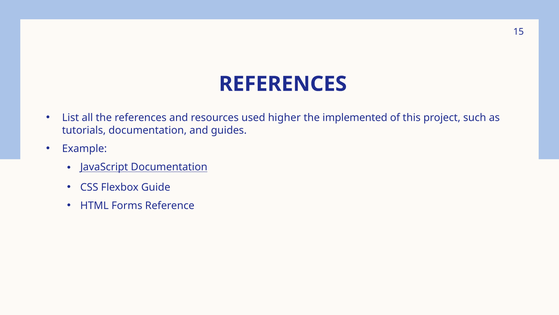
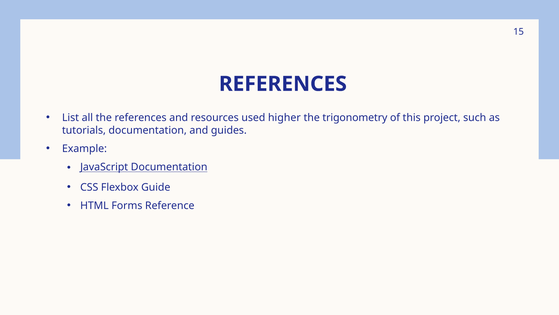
implemented: implemented -> trigonometry
